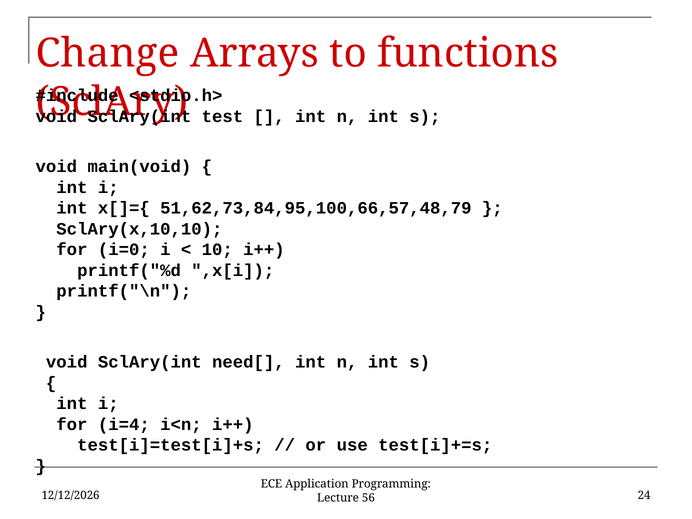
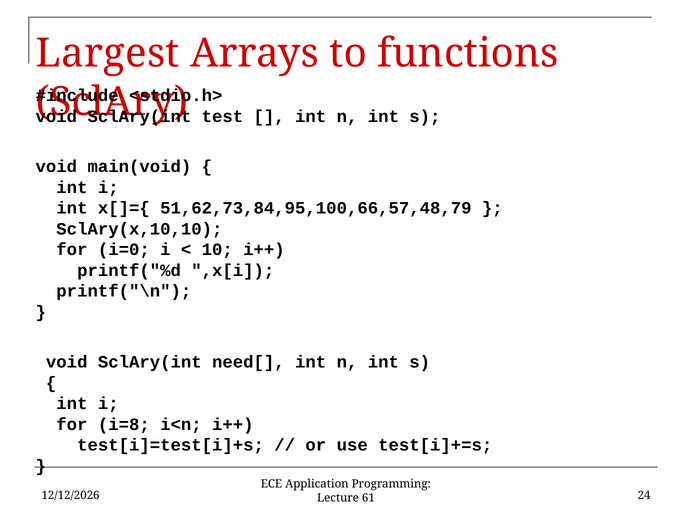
Change: Change -> Largest
i=4: i=4 -> i=8
56: 56 -> 61
